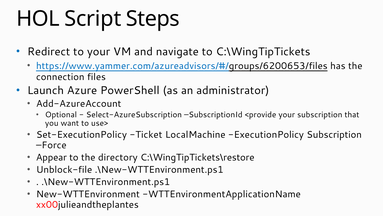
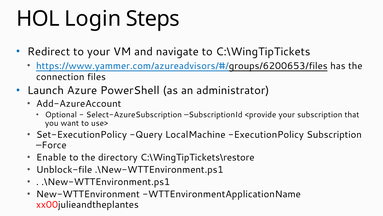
Script: Script -> Login
Ticket: Ticket -> Query
Appear: Appear -> Enable
